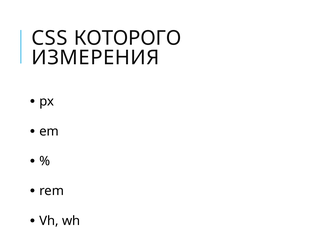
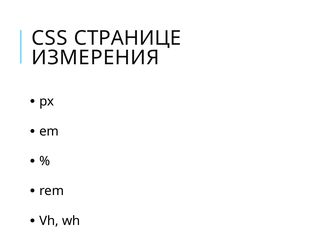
КОТОРОГО: КОТОРОГО -> СТРАНИЦЕ
